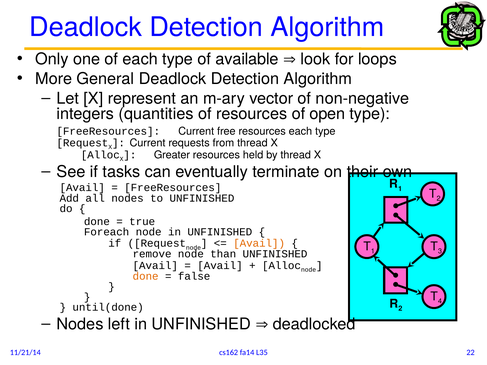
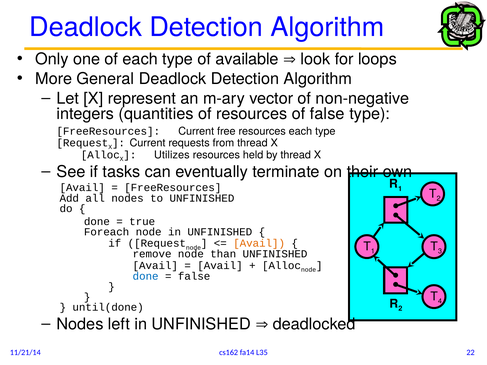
of open: open -> false
Greater: Greater -> Utilizes
done at (146, 276) colour: orange -> blue
